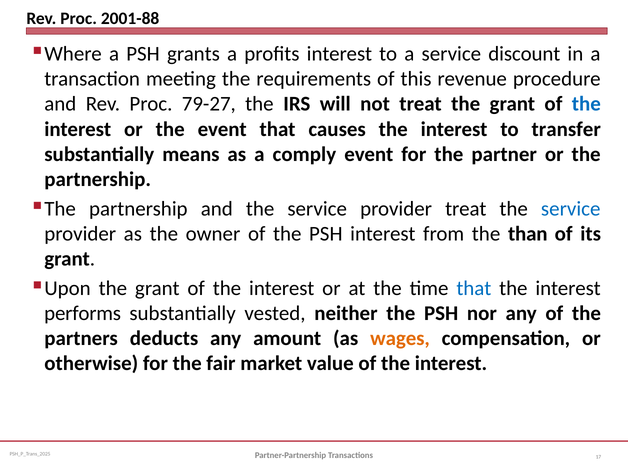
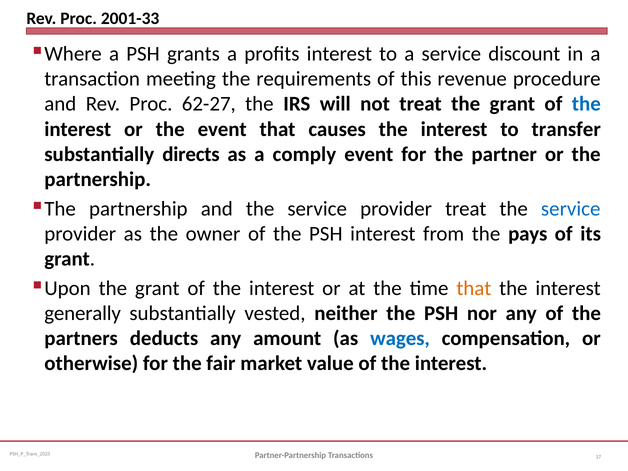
2001-88: 2001-88 -> 2001-33
79-27: 79-27 -> 62-27
means: means -> directs
than: than -> pays
that at (474, 288) colour: blue -> orange
performs: performs -> generally
wages colour: orange -> blue
